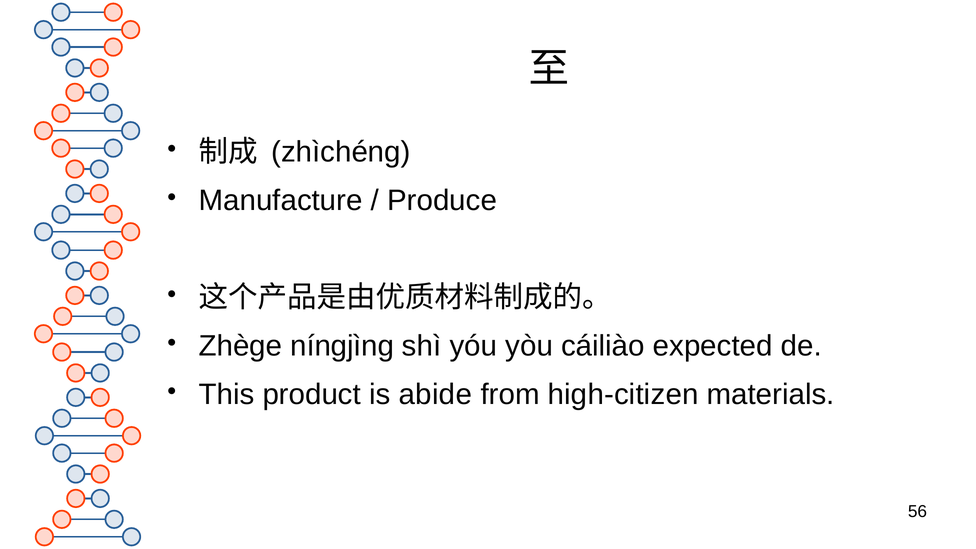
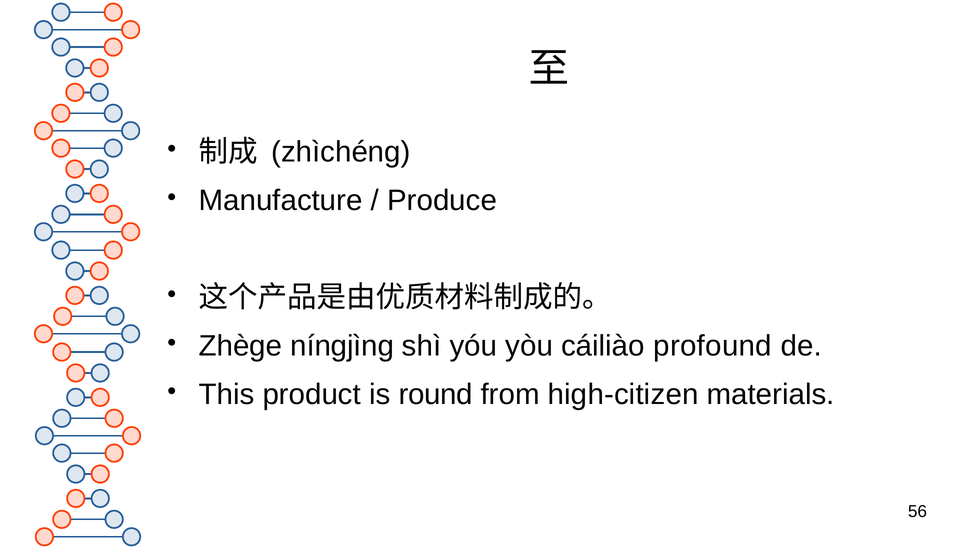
expected: expected -> profound
abide: abide -> round
